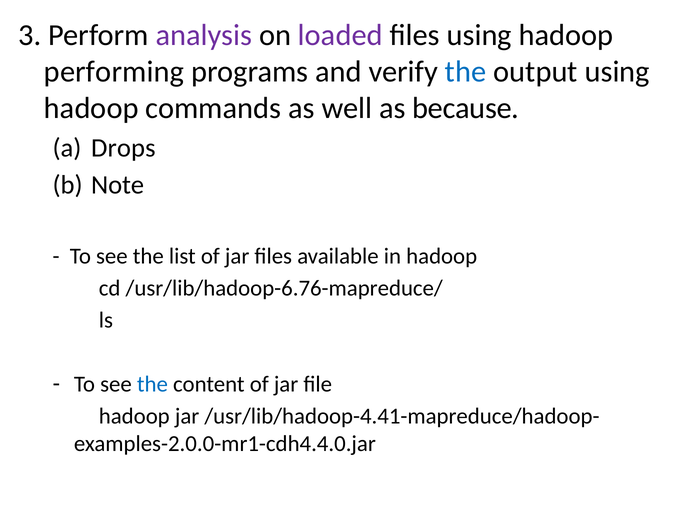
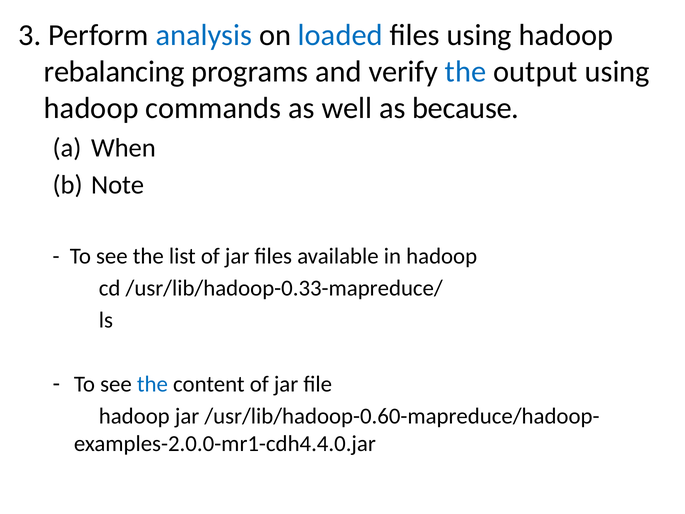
analysis colour: purple -> blue
loaded colour: purple -> blue
performing: performing -> rebalancing
Drops: Drops -> When
/usr/lib/hadoop-6.76-mapreduce/: /usr/lib/hadoop-6.76-mapreduce/ -> /usr/lib/hadoop-0.33-mapreduce/
/usr/lib/hadoop-4.41-mapreduce/hadoop-: /usr/lib/hadoop-4.41-mapreduce/hadoop- -> /usr/lib/hadoop-0.60-mapreduce/hadoop-
